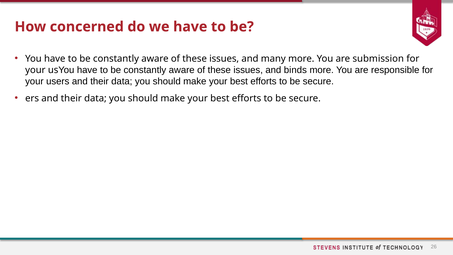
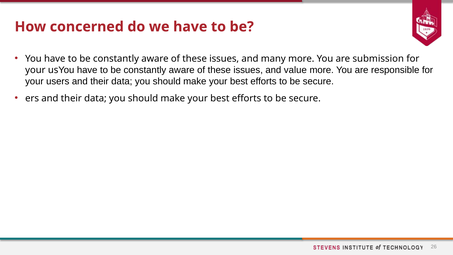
binds: binds -> value
